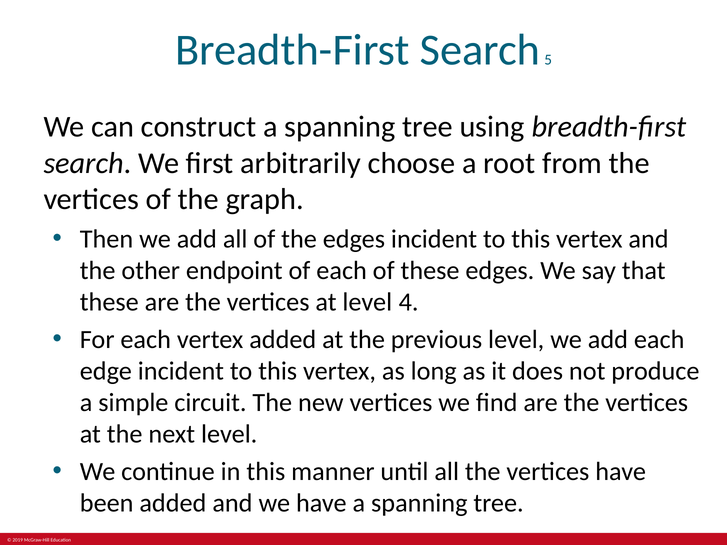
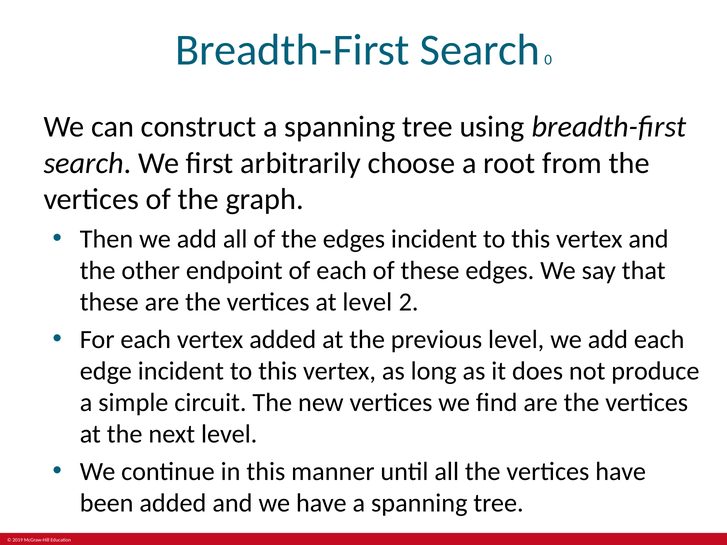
5: 5 -> 0
4: 4 -> 2
